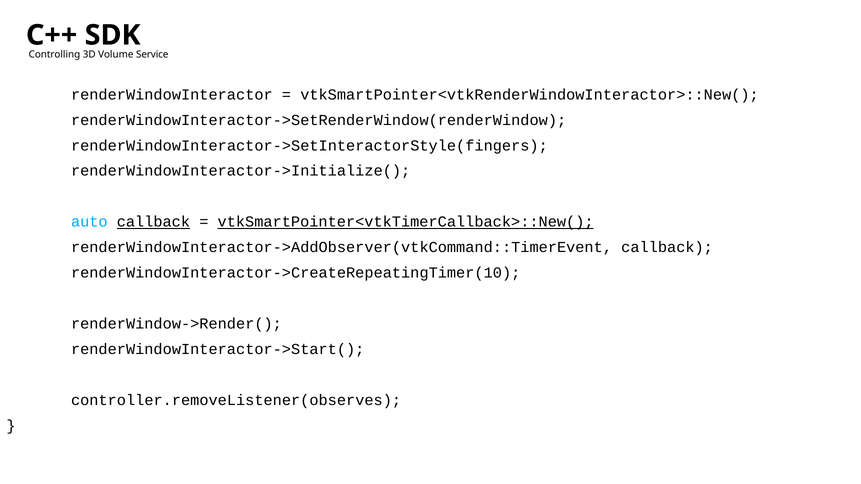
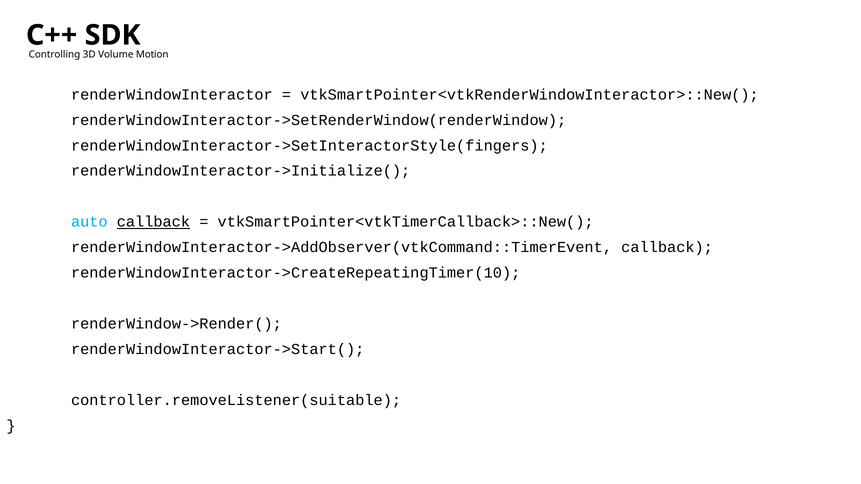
Service: Service -> Motion
vtkSmartPointer<vtkTimerCallback>::New( underline: present -> none
controller.removeListener(observes: controller.removeListener(observes -> controller.removeListener(suitable
